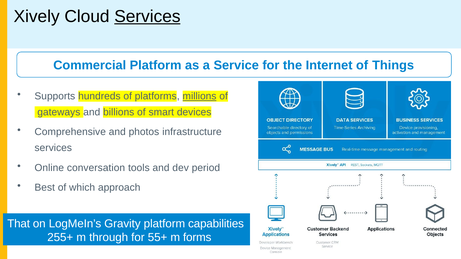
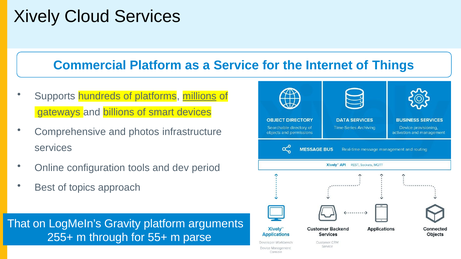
Services at (147, 16) underline: present -> none
conversation: conversation -> configuration
which: which -> topics
capabilities: capabilities -> arguments
forms: forms -> parse
